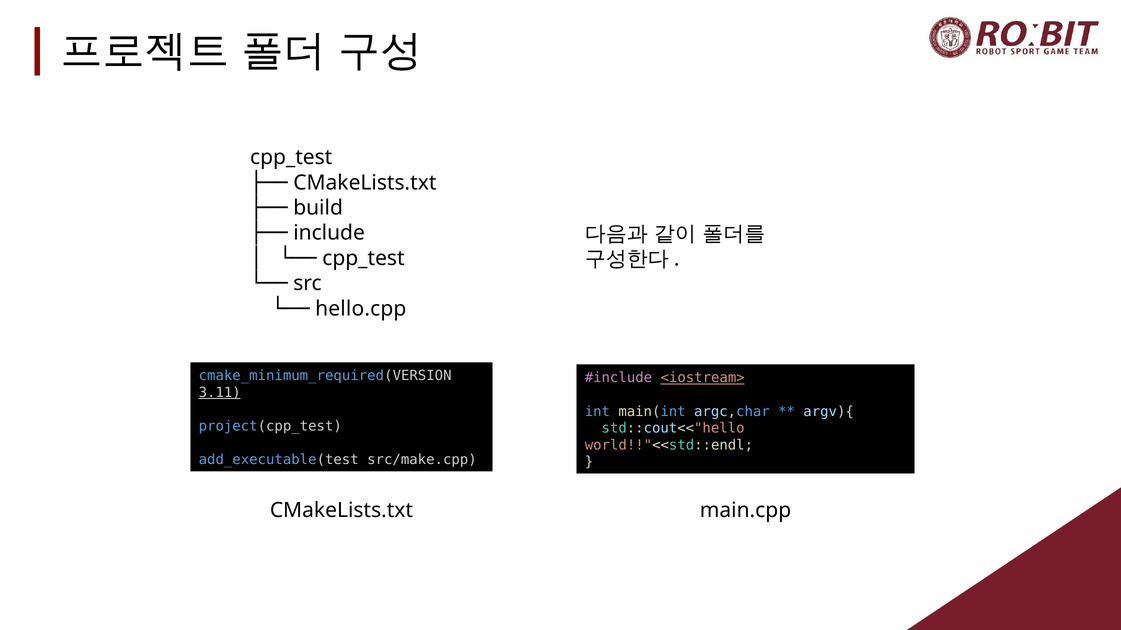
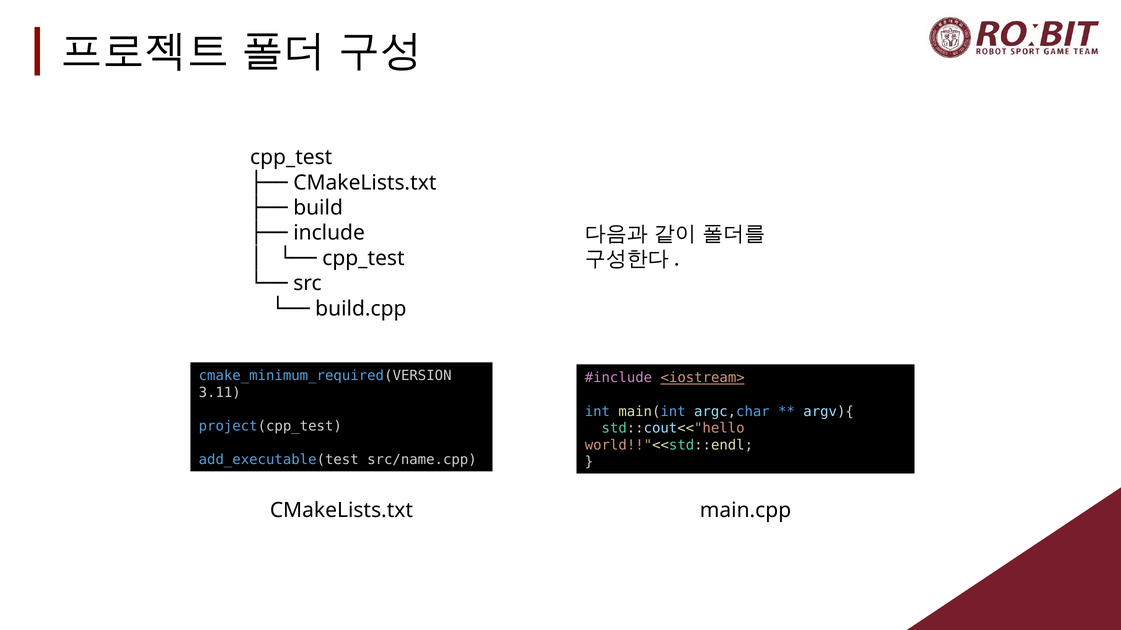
hello.cpp: hello.cpp -> build.cpp
3.11 underline: present -> none
src/make.cpp: src/make.cpp -> src/name.cpp
